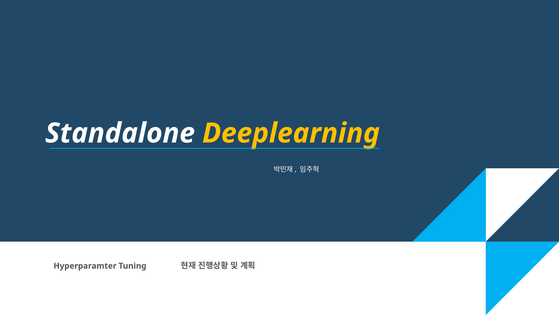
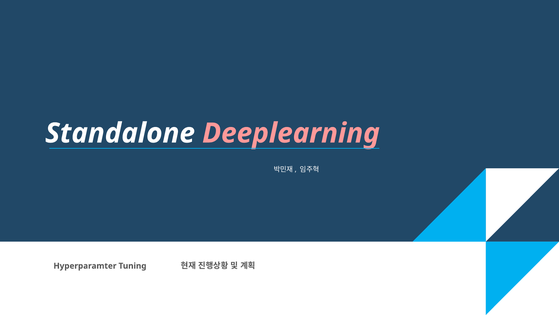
Deeplearning colour: yellow -> pink
